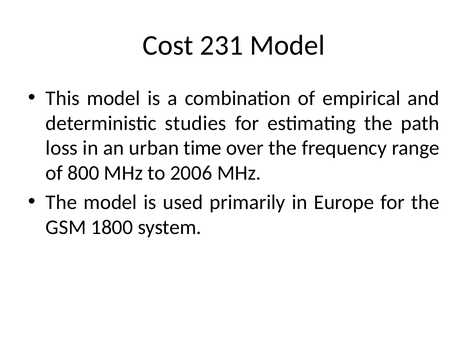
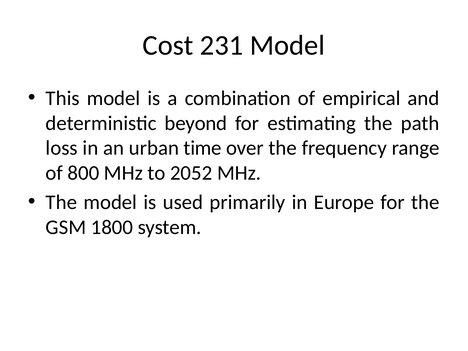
studies: studies -> beyond
2006: 2006 -> 2052
